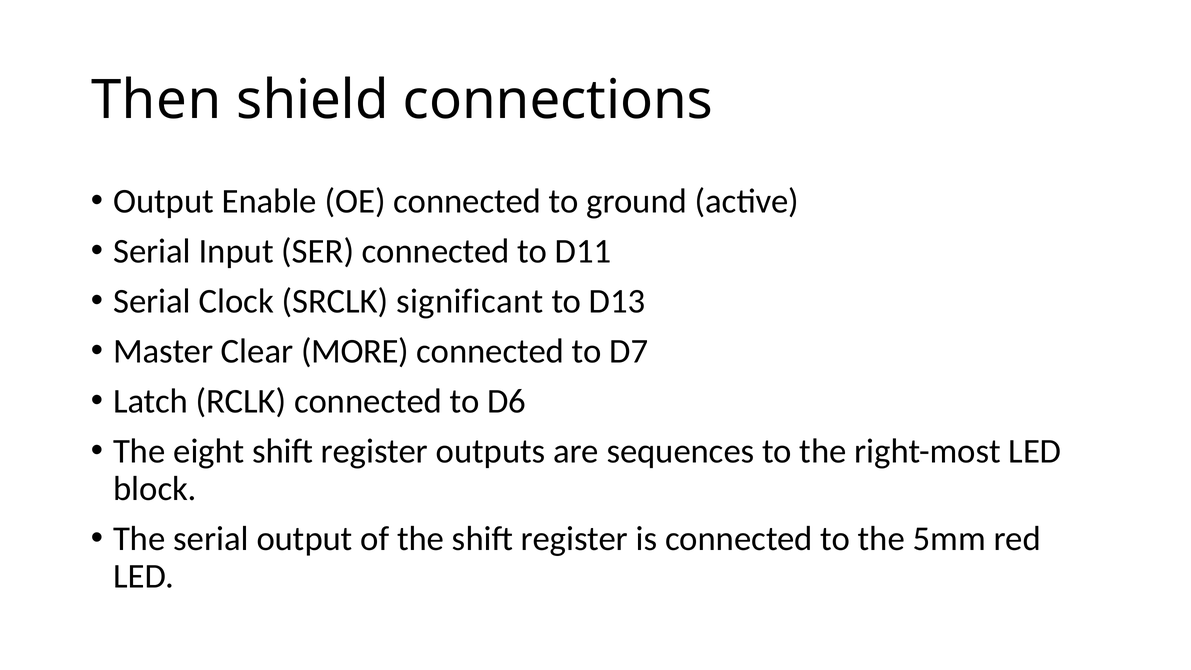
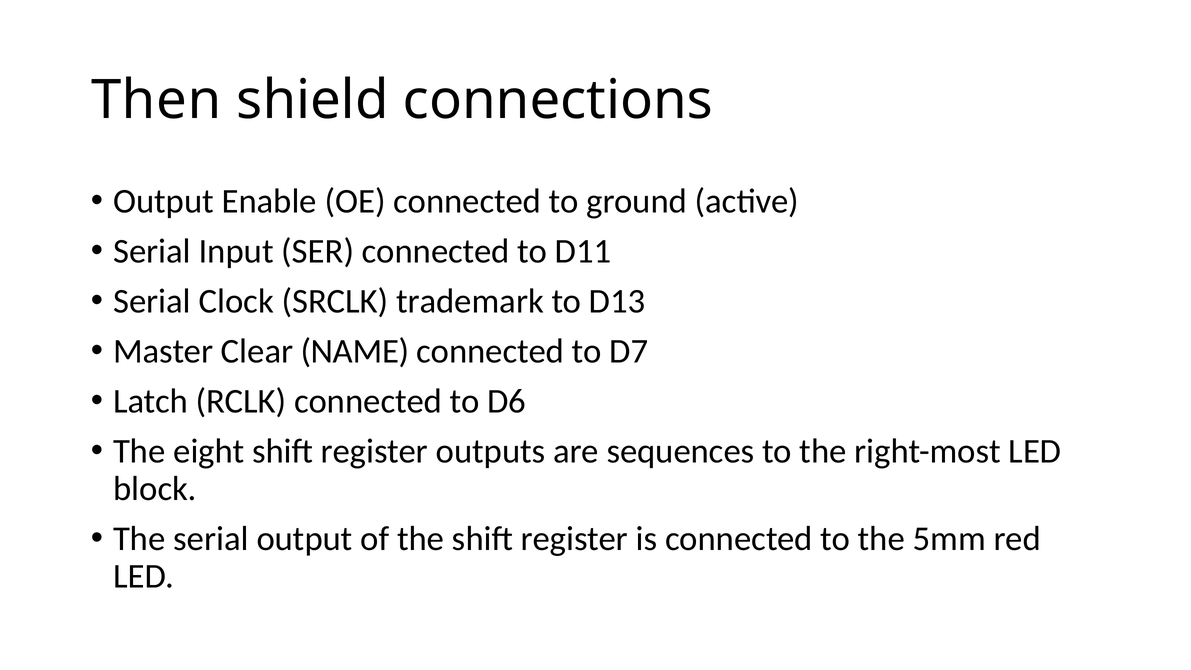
significant: significant -> trademark
MORE: MORE -> NAME
